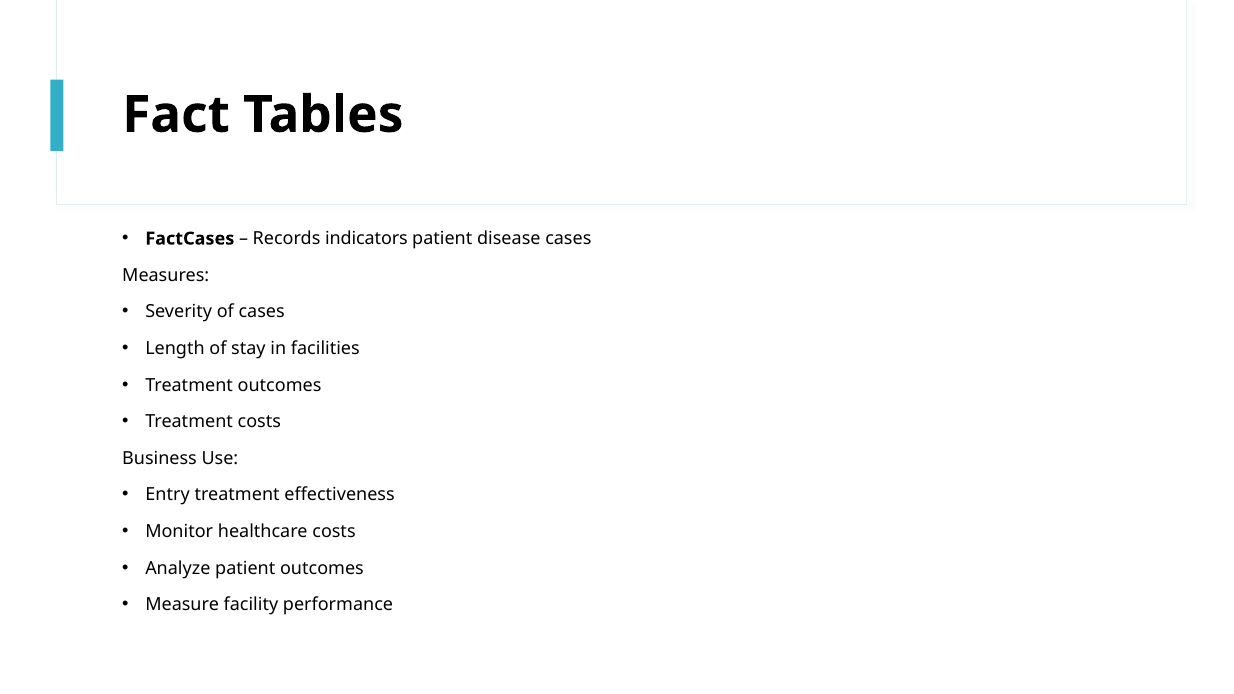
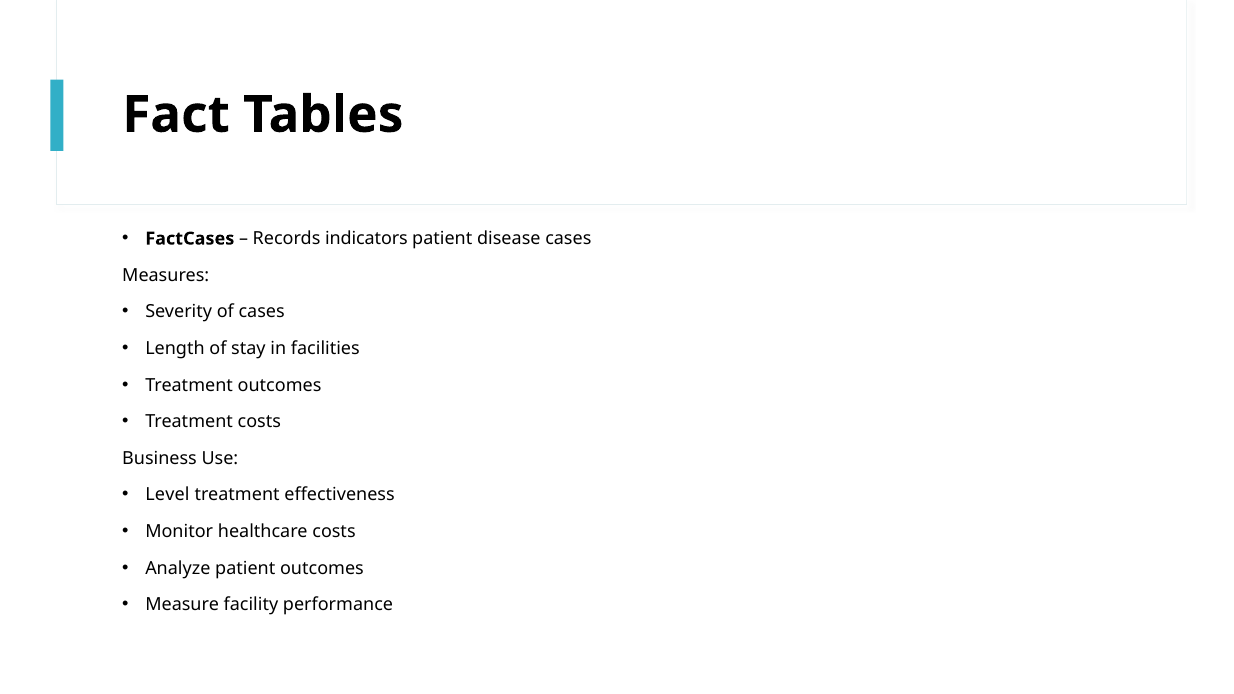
Entry: Entry -> Level
